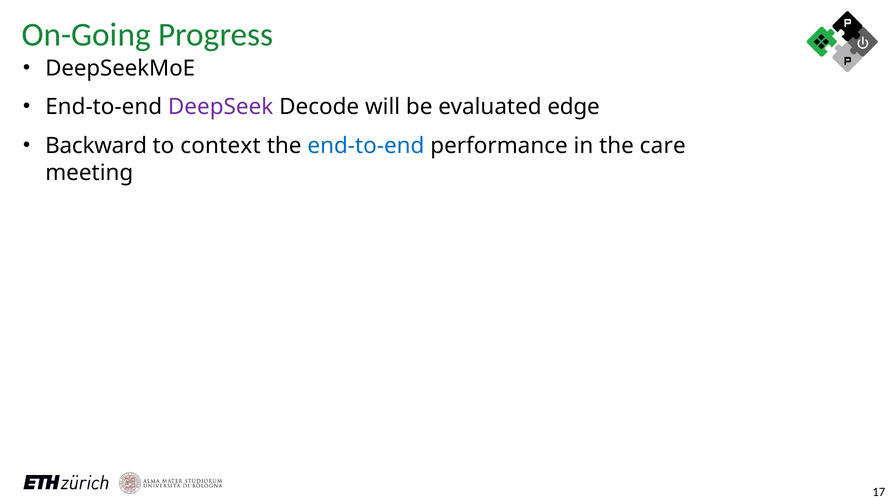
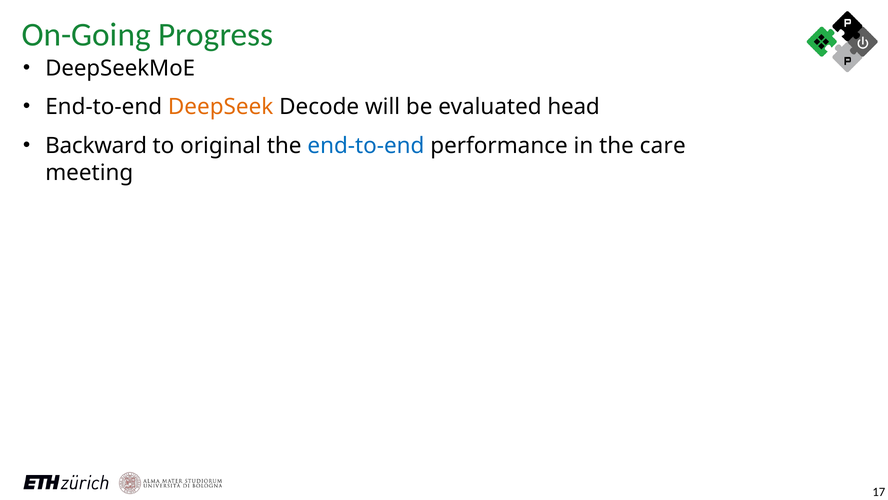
DeepSeek colour: purple -> orange
edge: edge -> head
context: context -> original
